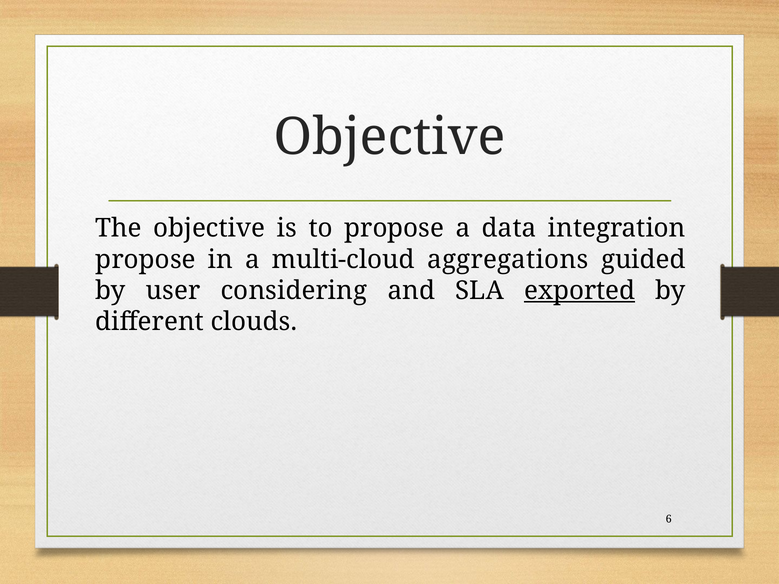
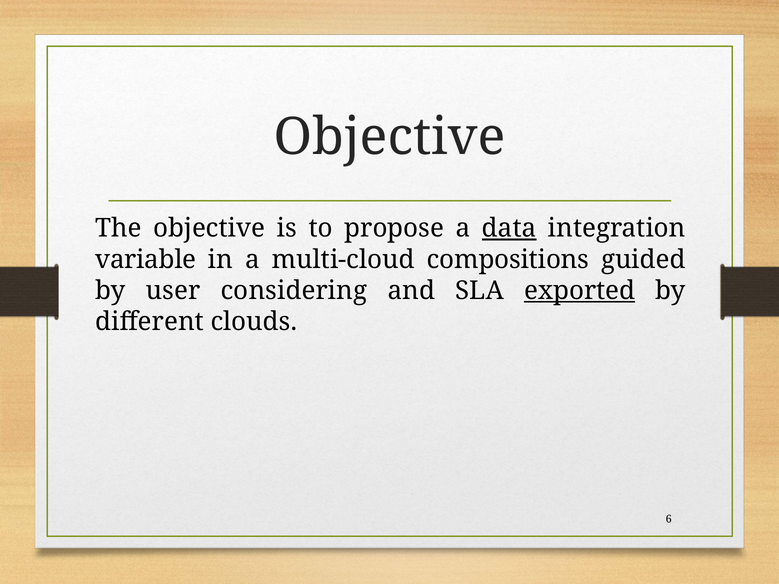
data underline: none -> present
propose at (146, 260): propose -> variable
aggregations: aggregations -> compositions
